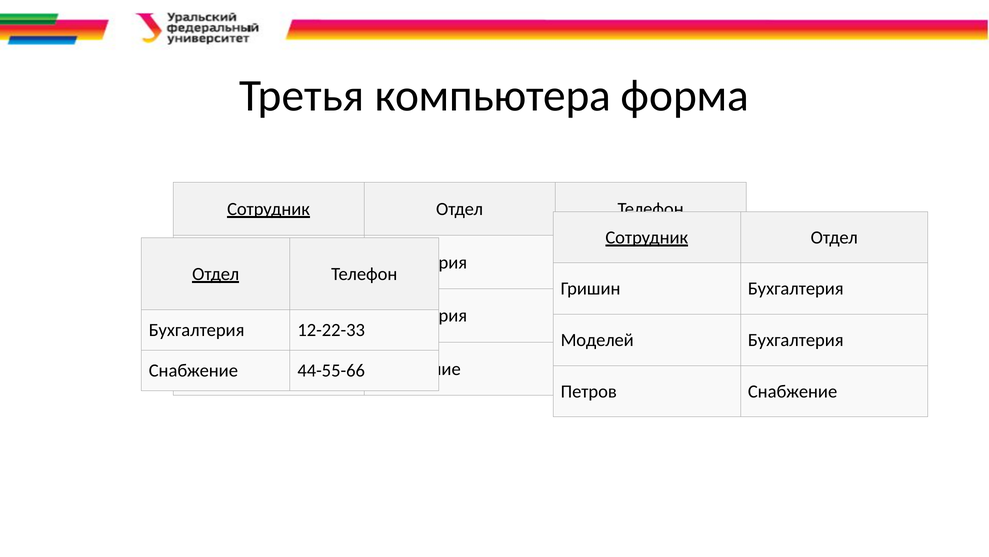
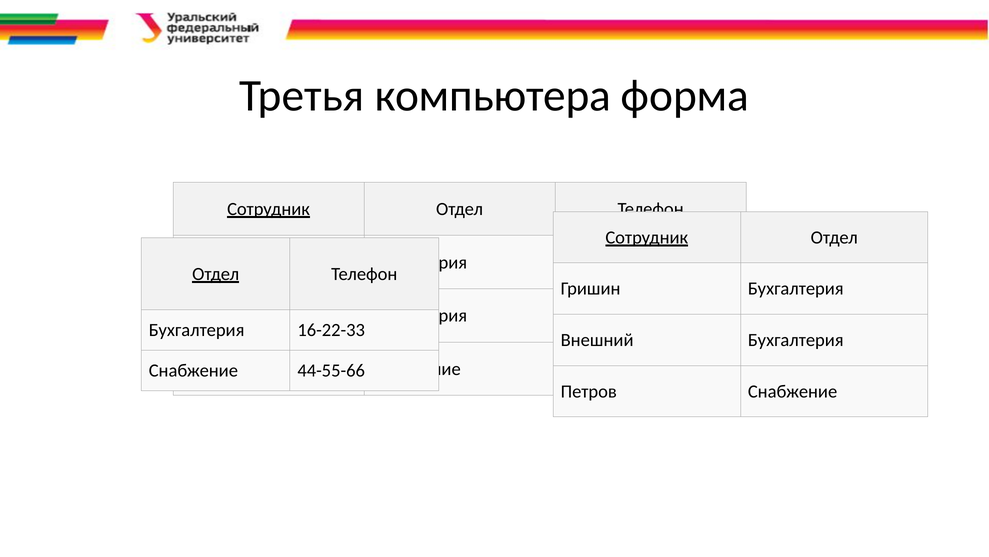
12-22-33: 12-22-33 -> 16-22-33
Моделей: Моделей -> Внешний
